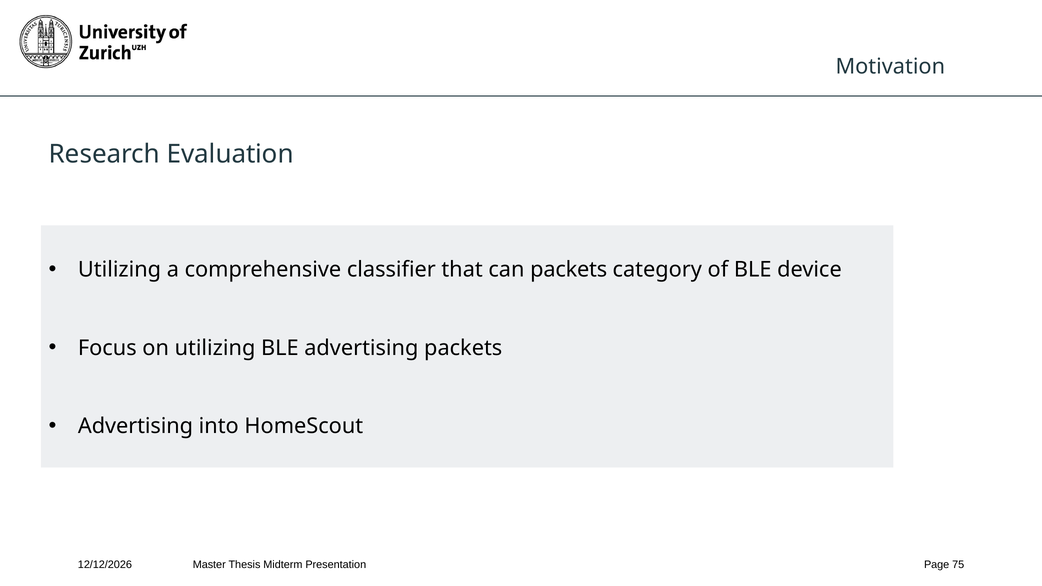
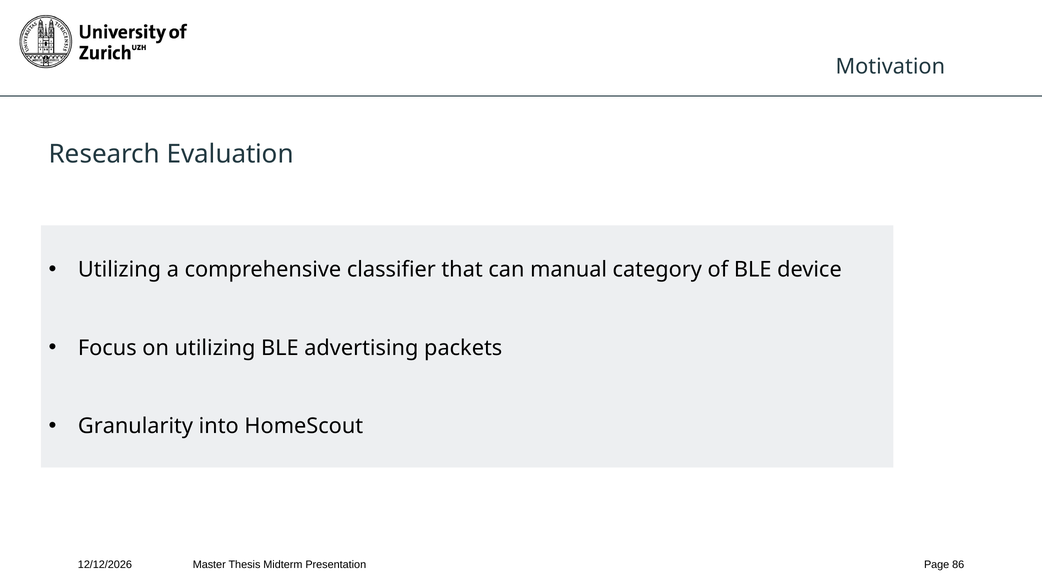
can packets: packets -> manual
Advertising at (136, 426): Advertising -> Granularity
75: 75 -> 86
